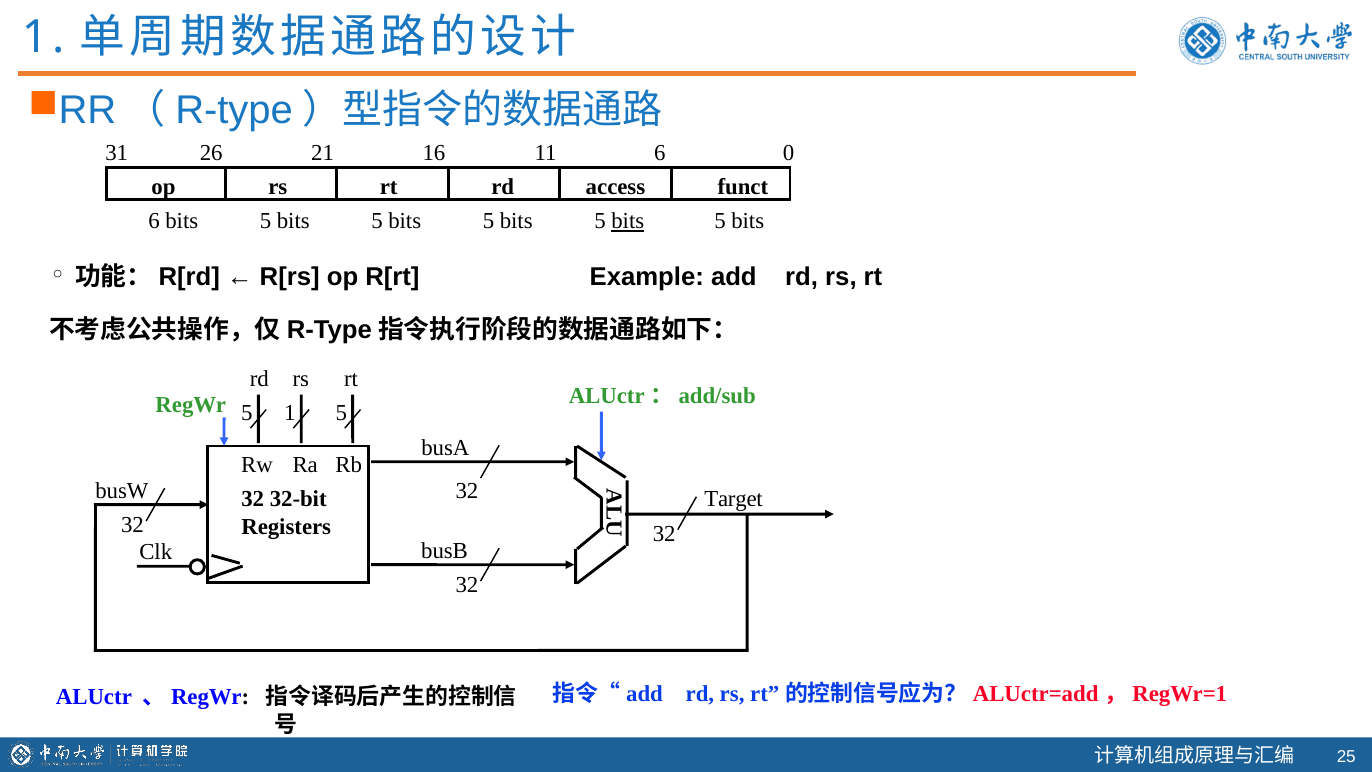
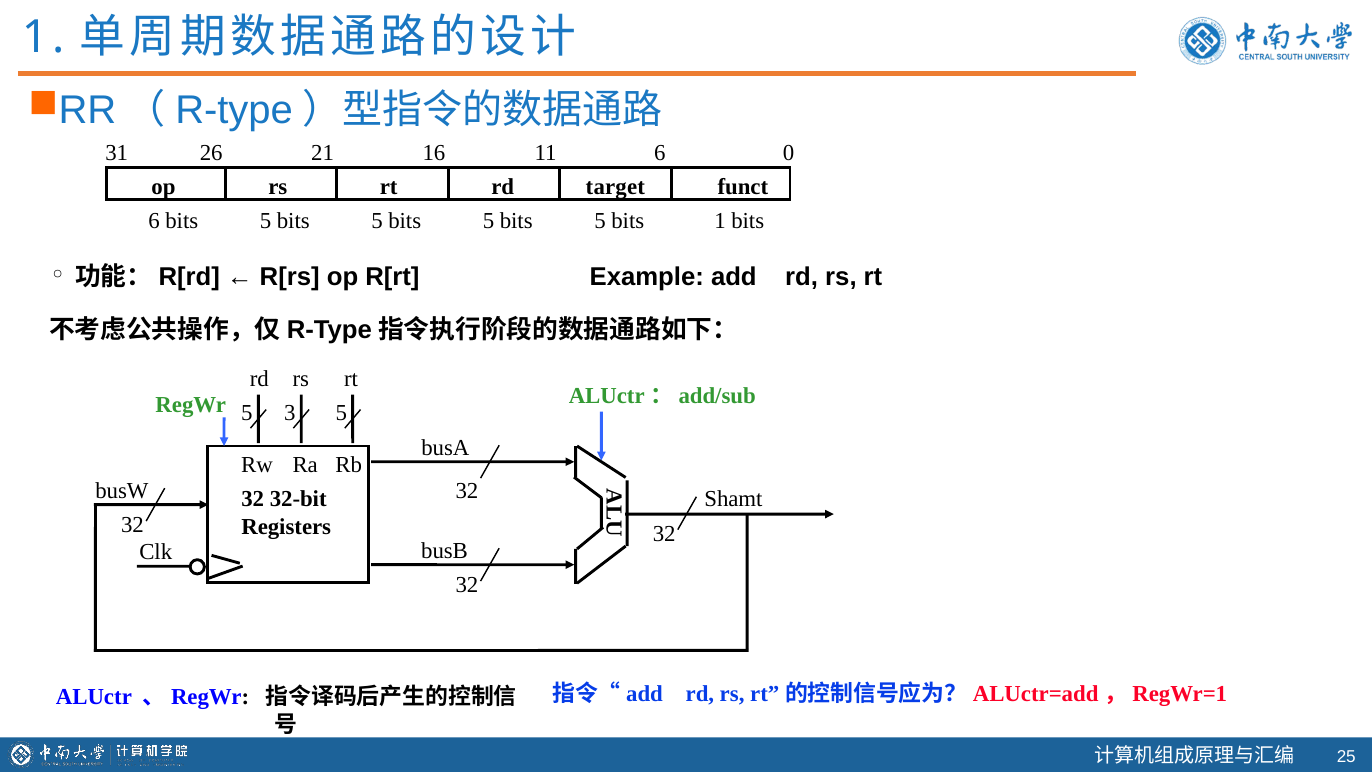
access: access -> target
bits at (628, 221) underline: present -> none
6 bits 5: 5 -> 1
5 1: 1 -> 3
Target: Target -> Shamt
